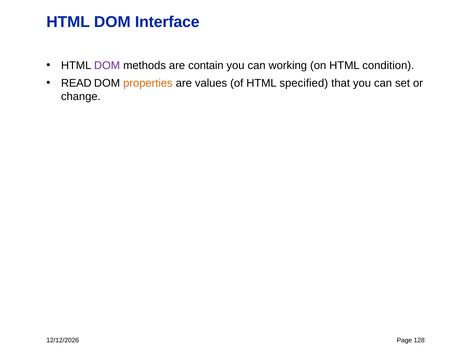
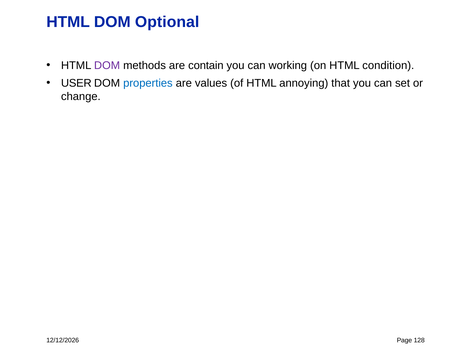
Interface: Interface -> Optional
READ: READ -> USER
properties colour: orange -> blue
specified: specified -> annoying
